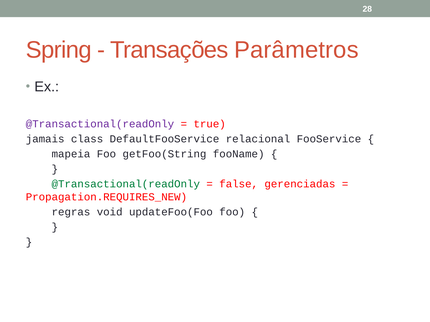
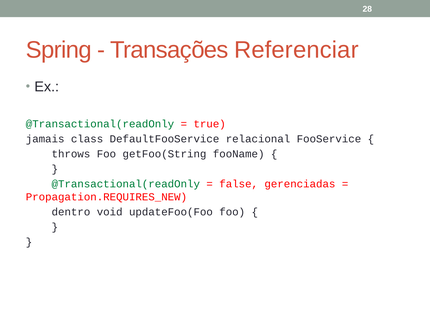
Parâmetros: Parâmetros -> Referenciar
@Transactional(readOnly at (100, 124) colour: purple -> green
mapeia: mapeia -> throws
regras: regras -> dentro
